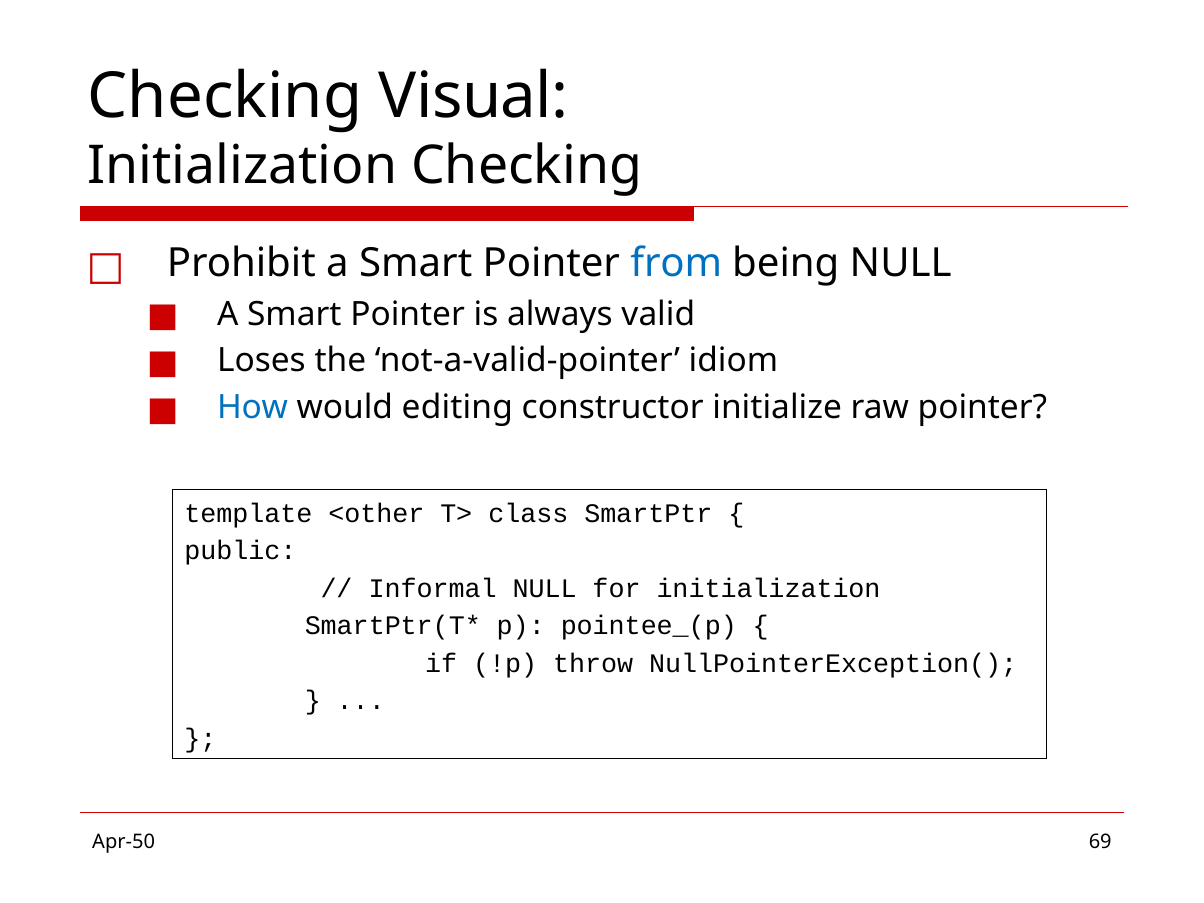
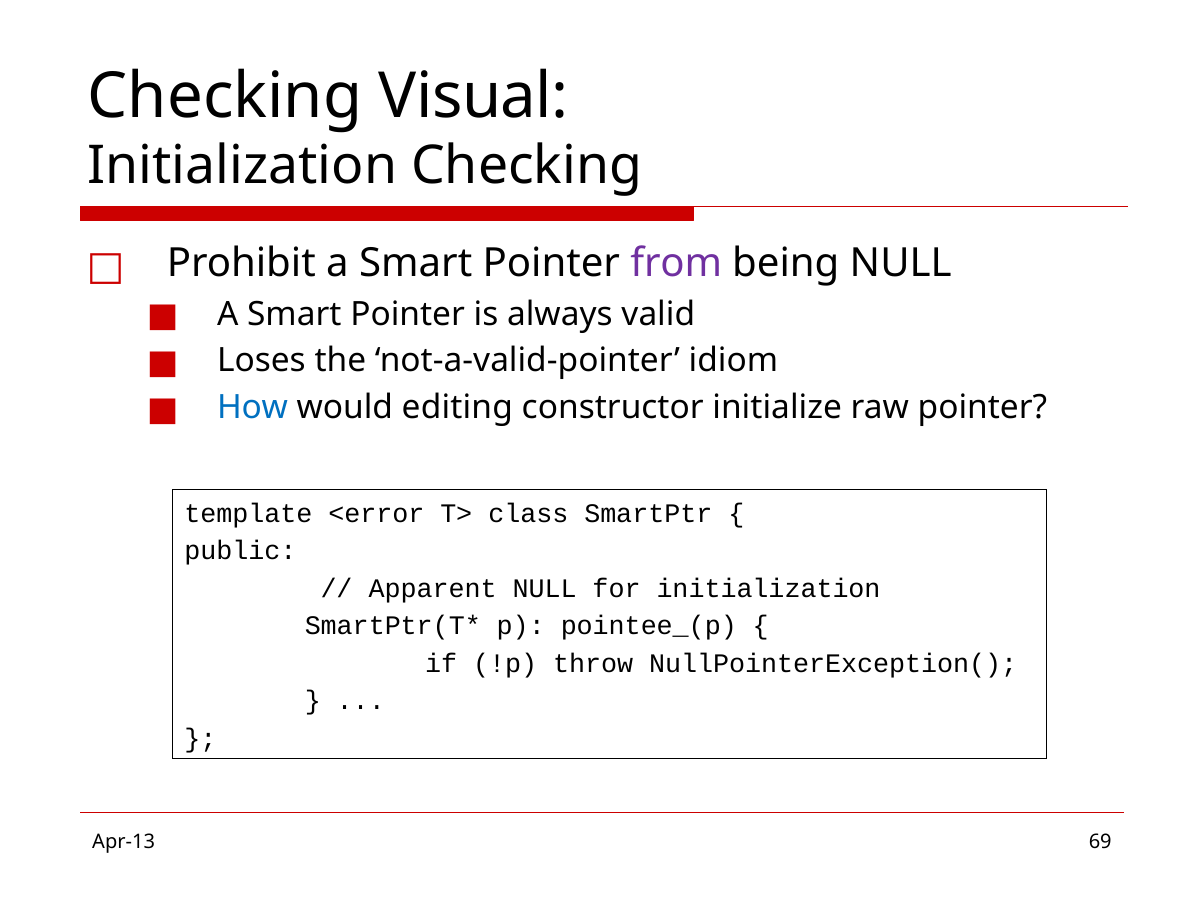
from colour: blue -> purple
<other: <other -> <error
Informal: Informal -> Apparent
Apr-50: Apr-50 -> Apr-13
